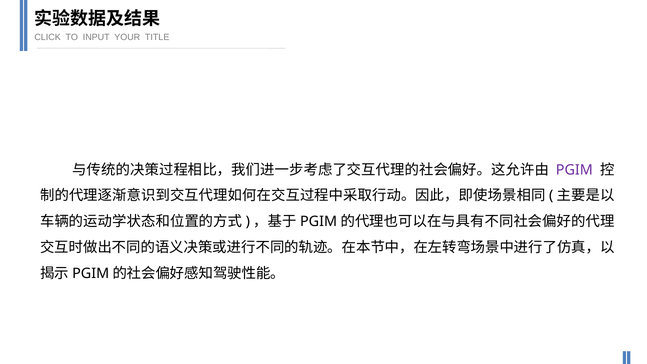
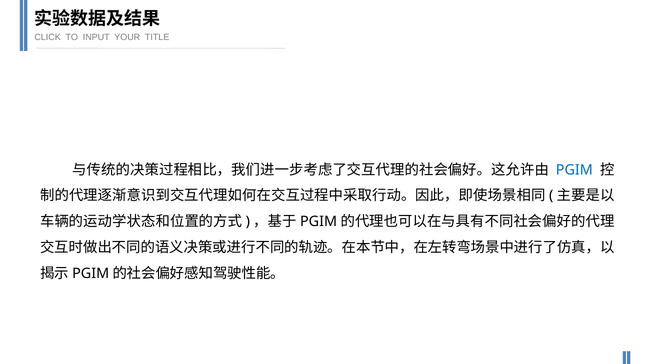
PGIM colour: purple -> blue
